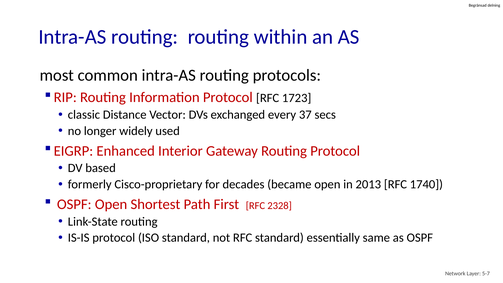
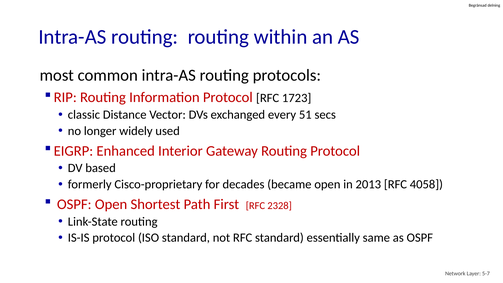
37: 37 -> 51
1740: 1740 -> 4058
